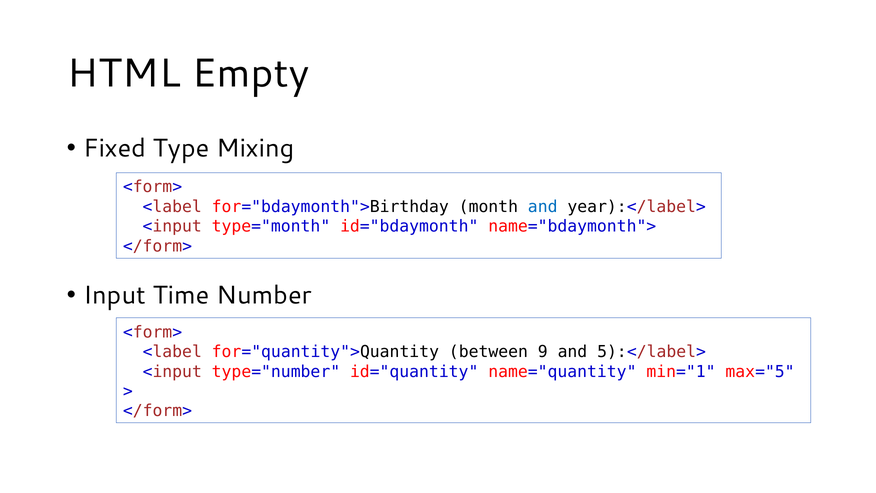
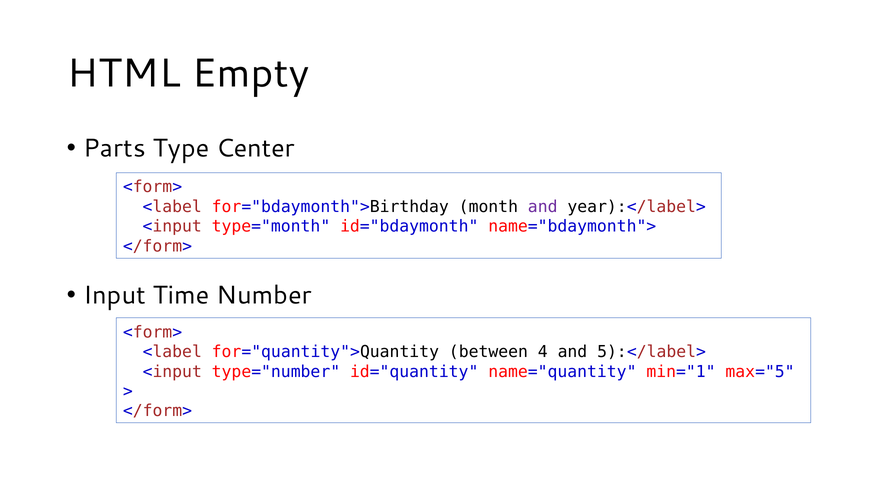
Fixed: Fixed -> Parts
Mixing: Mixing -> Center
and at (543, 207) colour: blue -> purple
9: 9 -> 4
